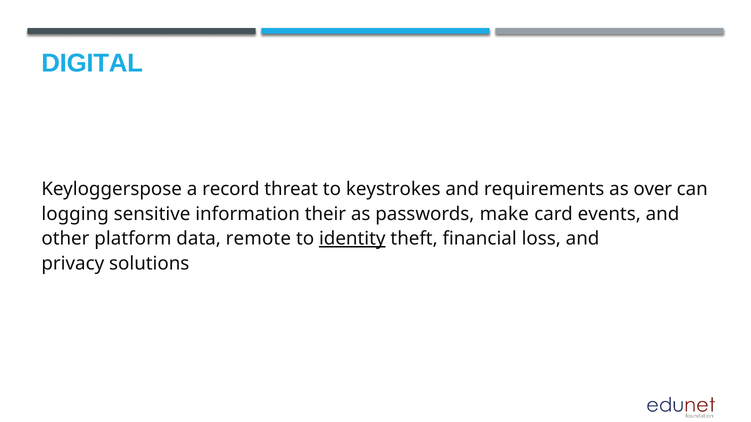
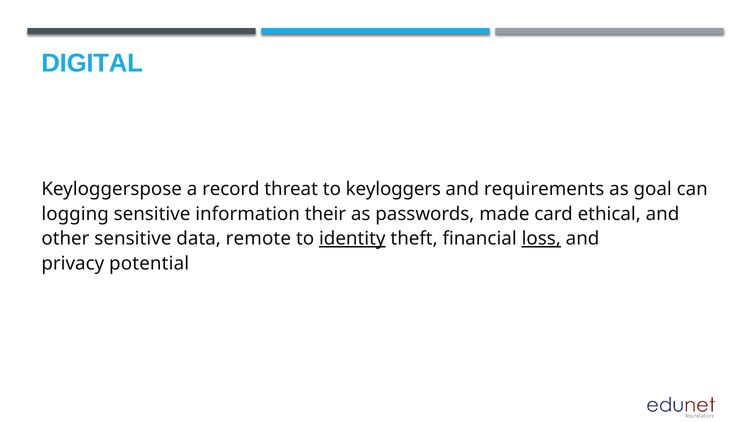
keystrokes: keystrokes -> keyloggers
over: over -> goal
make: make -> made
events: events -> ethical
other platform: platform -> sensitive
loss underline: none -> present
solutions: solutions -> potential
